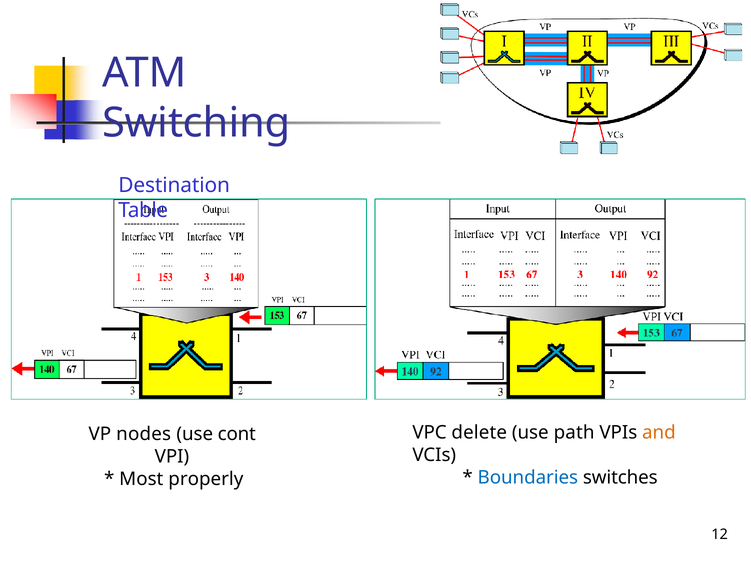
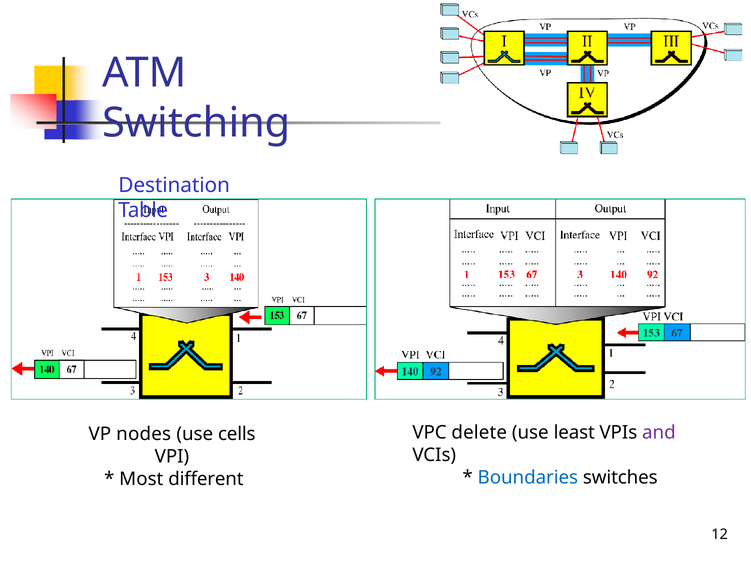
path: path -> least
and colour: orange -> purple
cont: cont -> cells
properly: properly -> different
